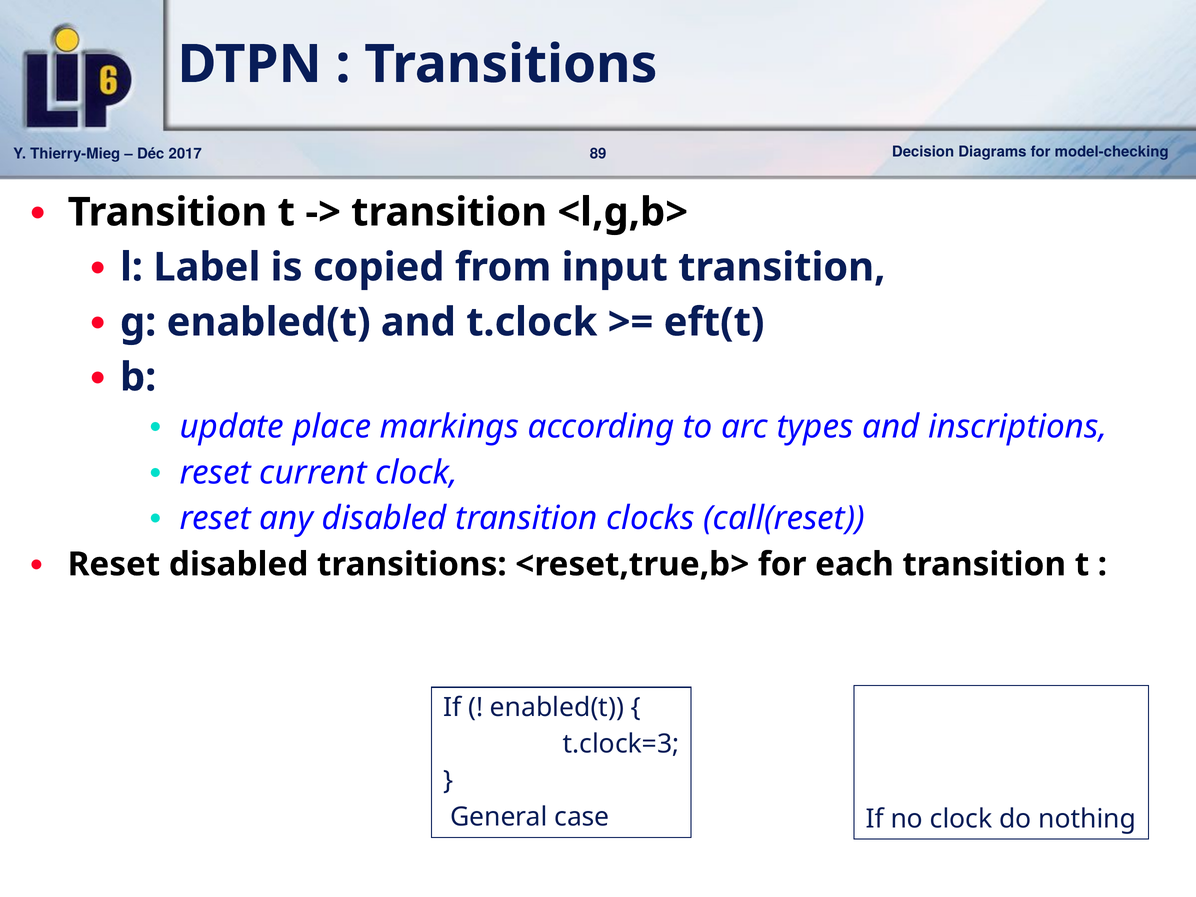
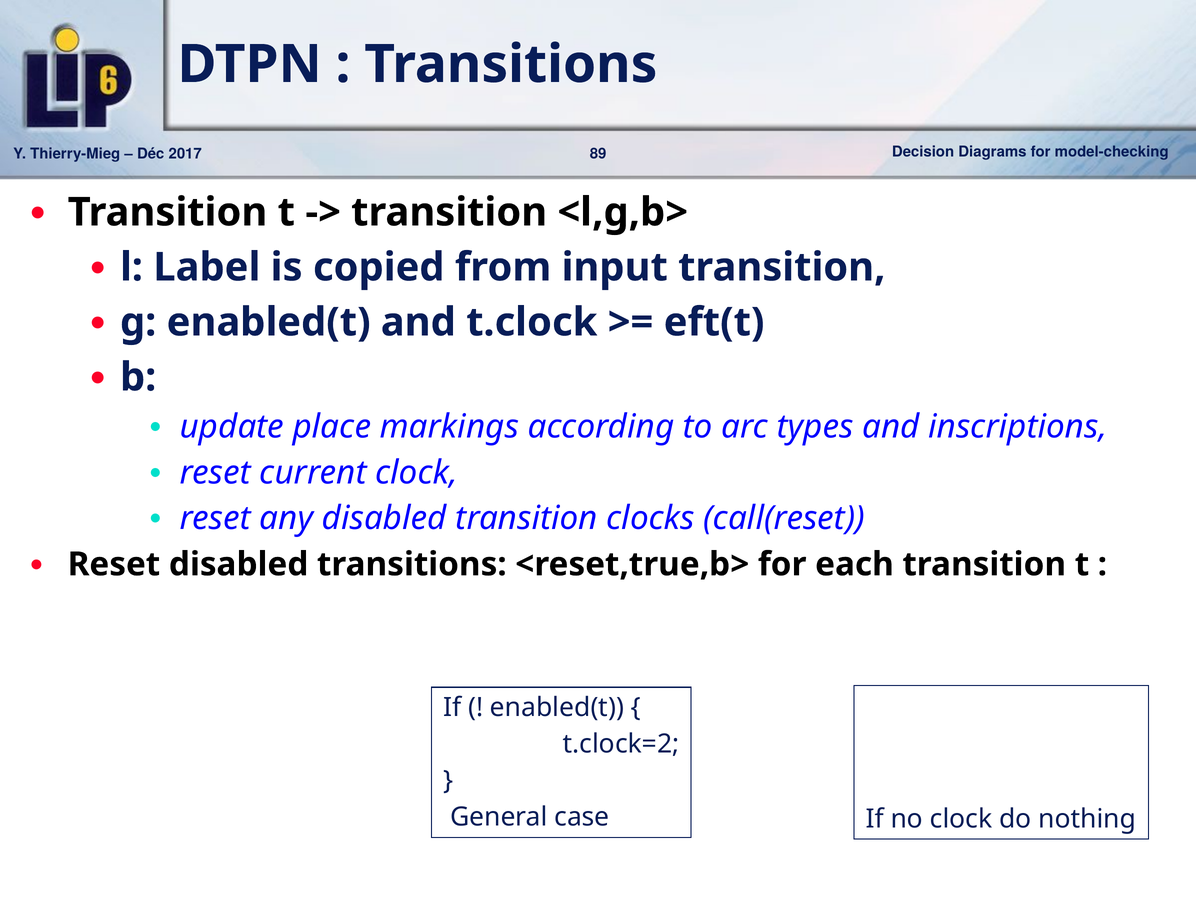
t.clock=3: t.clock=3 -> t.clock=2
